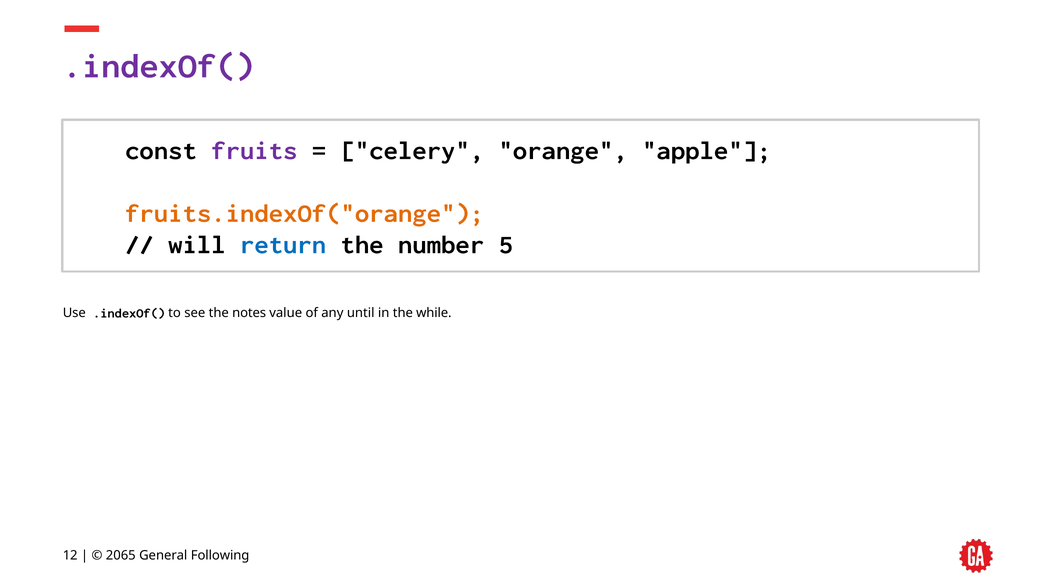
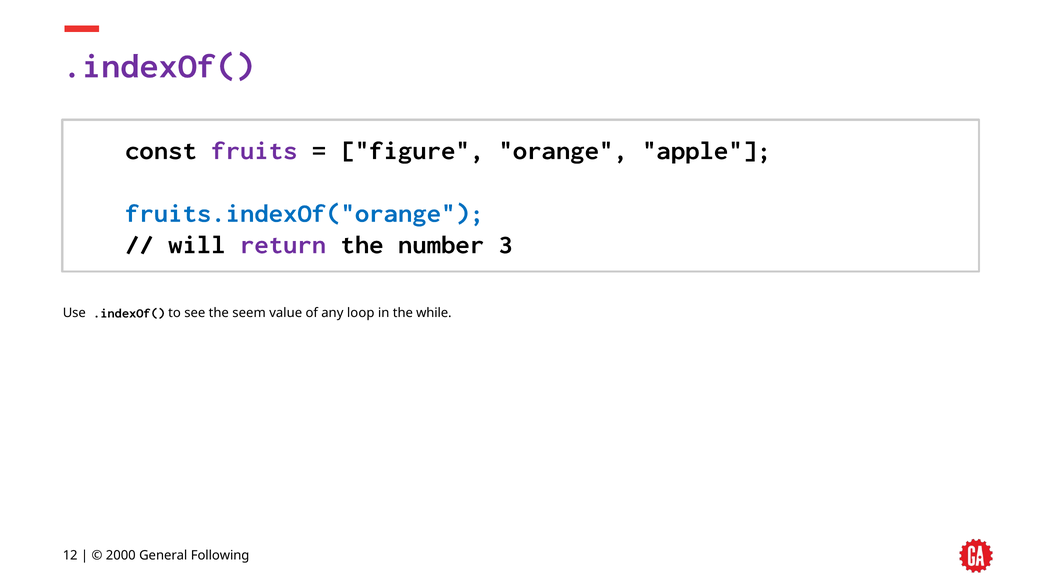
celery: celery -> figure
fruits.indexOf("orange colour: orange -> blue
return colour: blue -> purple
5: 5 -> 3
notes: notes -> seem
until: until -> loop
2065: 2065 -> 2000
